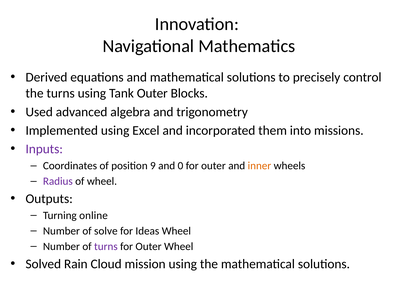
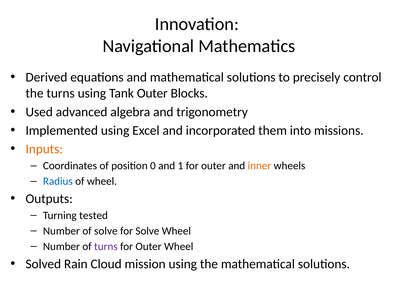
Inputs colour: purple -> orange
9: 9 -> 0
0: 0 -> 1
Radius colour: purple -> blue
online: online -> tested
for Ideas: Ideas -> Solve
